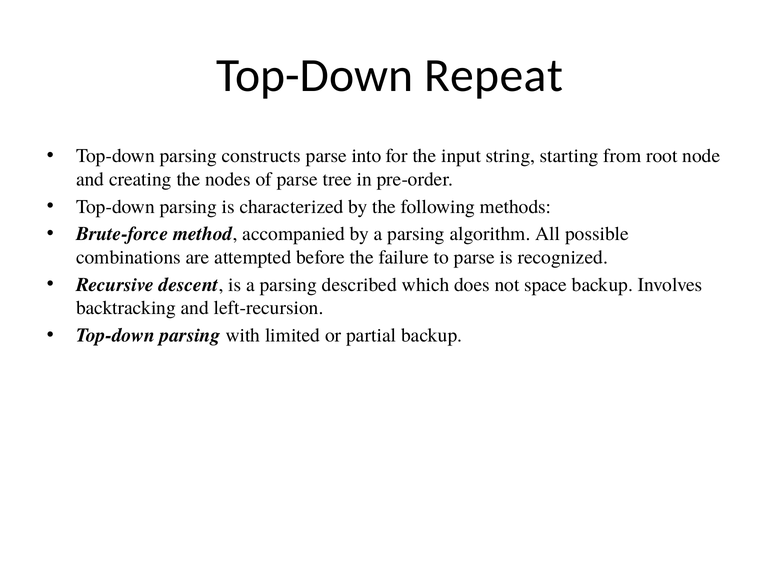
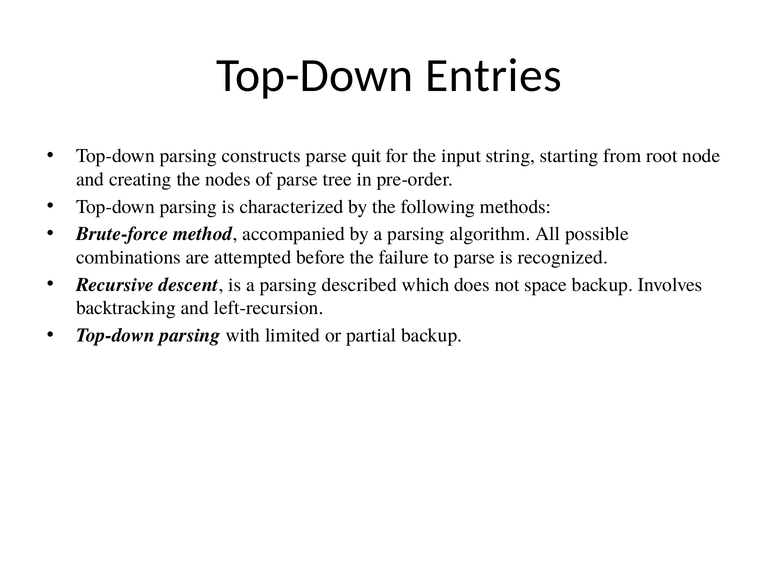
Repeat: Repeat -> Entries
into: into -> quit
